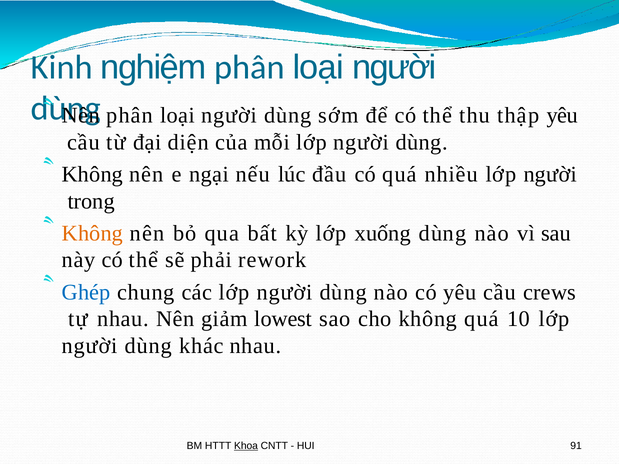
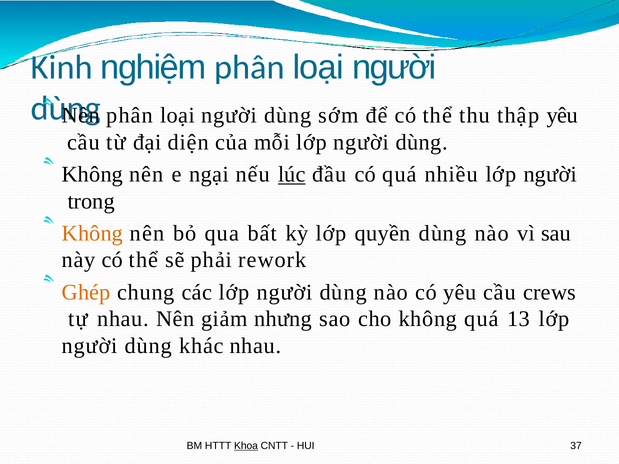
lúc underline: none -> present
xuống: xuống -> quyền
Ghép colour: blue -> orange
lowest: lowest -> nhưng
10: 10 -> 13
91: 91 -> 37
